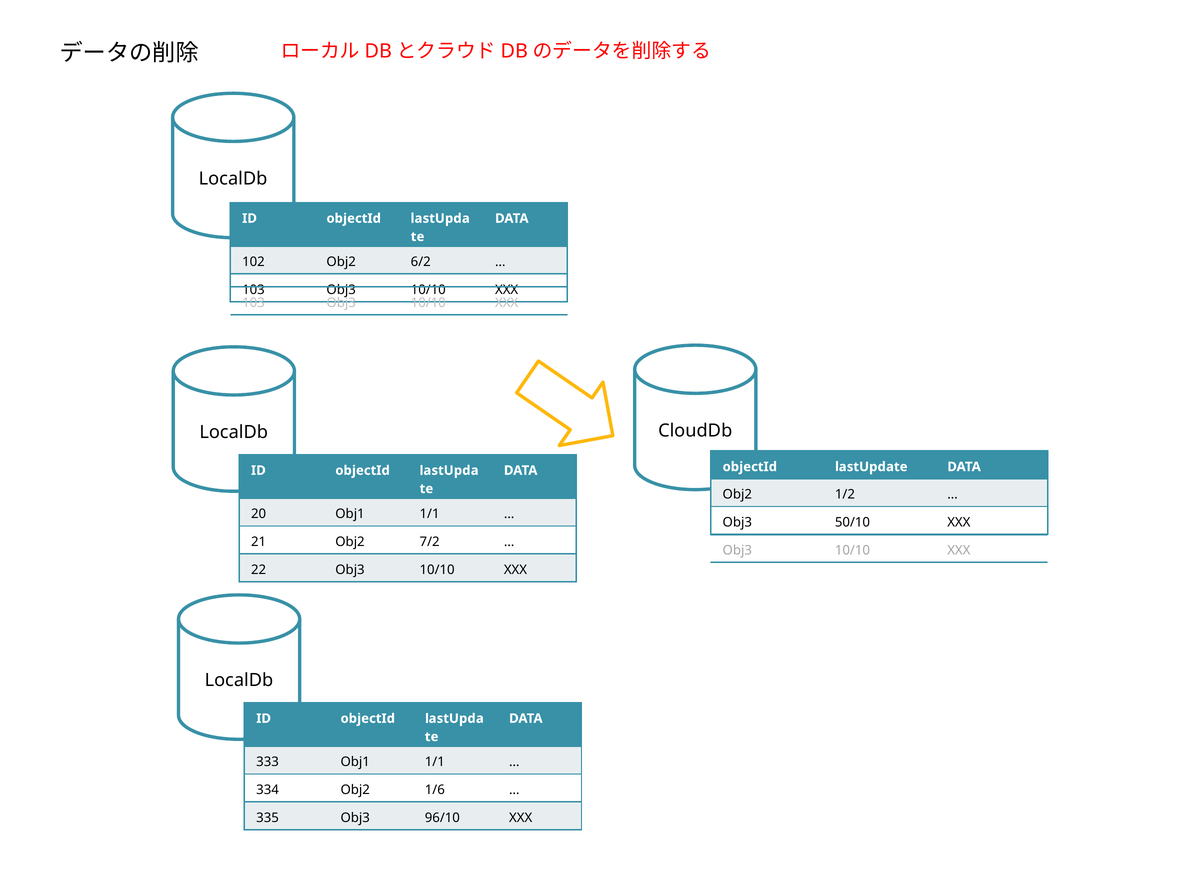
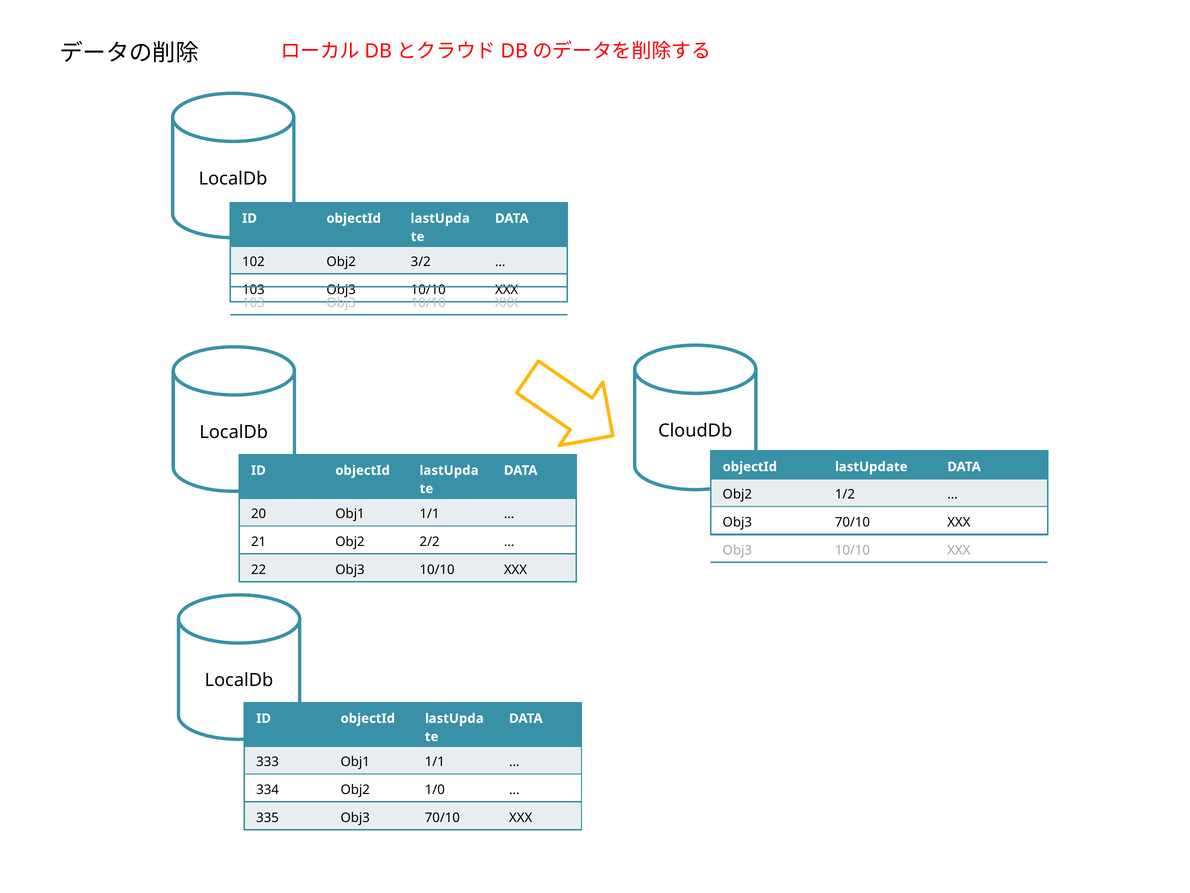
6/2: 6/2 -> 3/2
50/10 at (852, 522): 50/10 -> 70/10
7/2: 7/2 -> 2/2
1/6: 1/6 -> 1/0
335 Obj3 96/10: 96/10 -> 70/10
